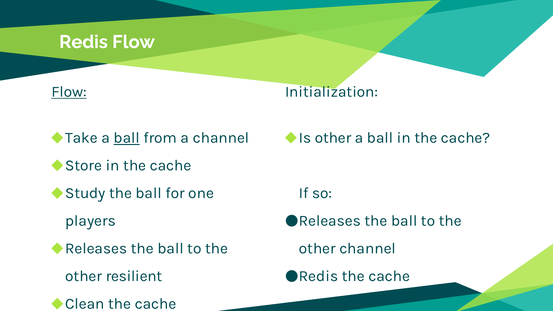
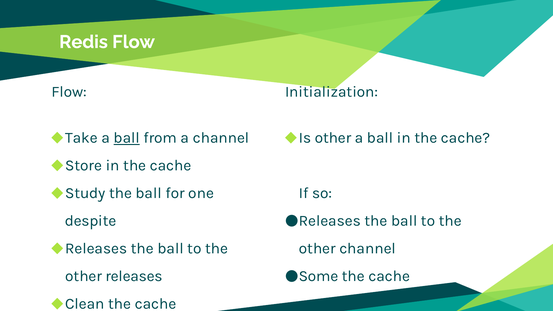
Flow at (69, 92) underline: present -> none
players: players -> despite
Redis at (318, 276): Redis -> Some
other resilient: resilient -> releases
